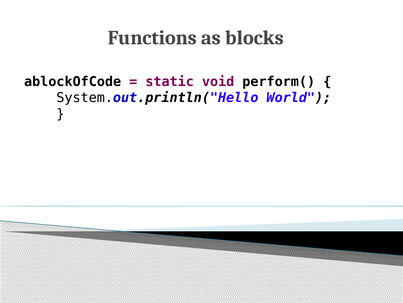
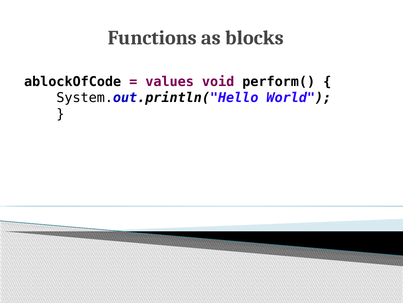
static: static -> values
